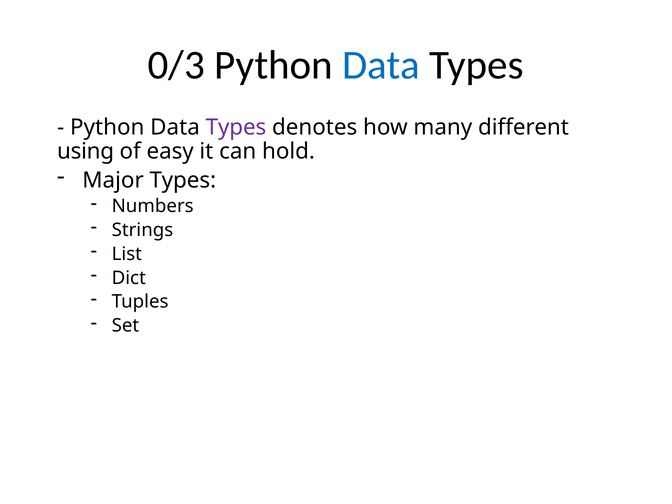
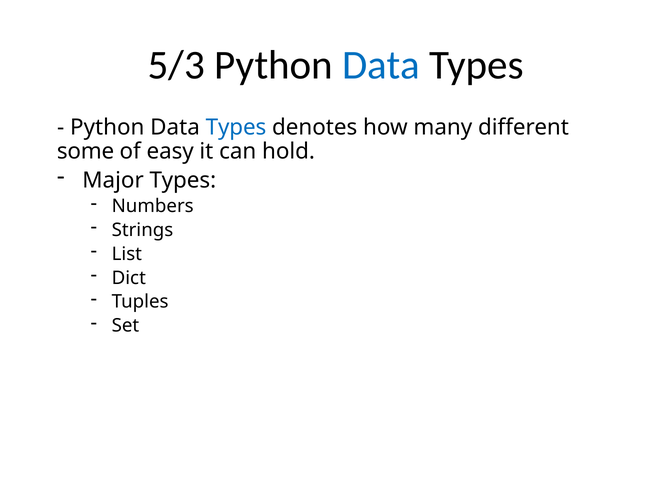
0/3: 0/3 -> 5/3
Types at (236, 127) colour: purple -> blue
using: using -> some
